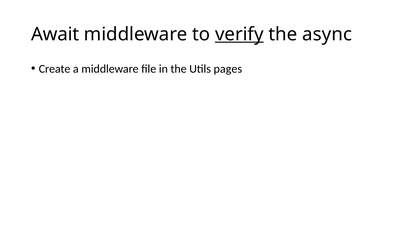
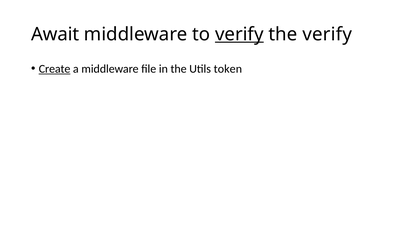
the async: async -> verify
Create underline: none -> present
pages: pages -> token
